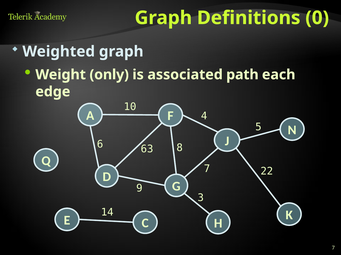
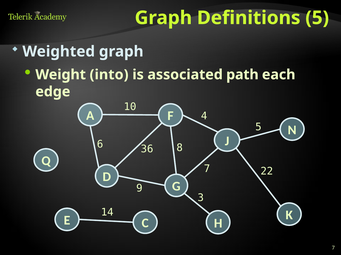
Definitions 0: 0 -> 5
only: only -> into
63: 63 -> 36
